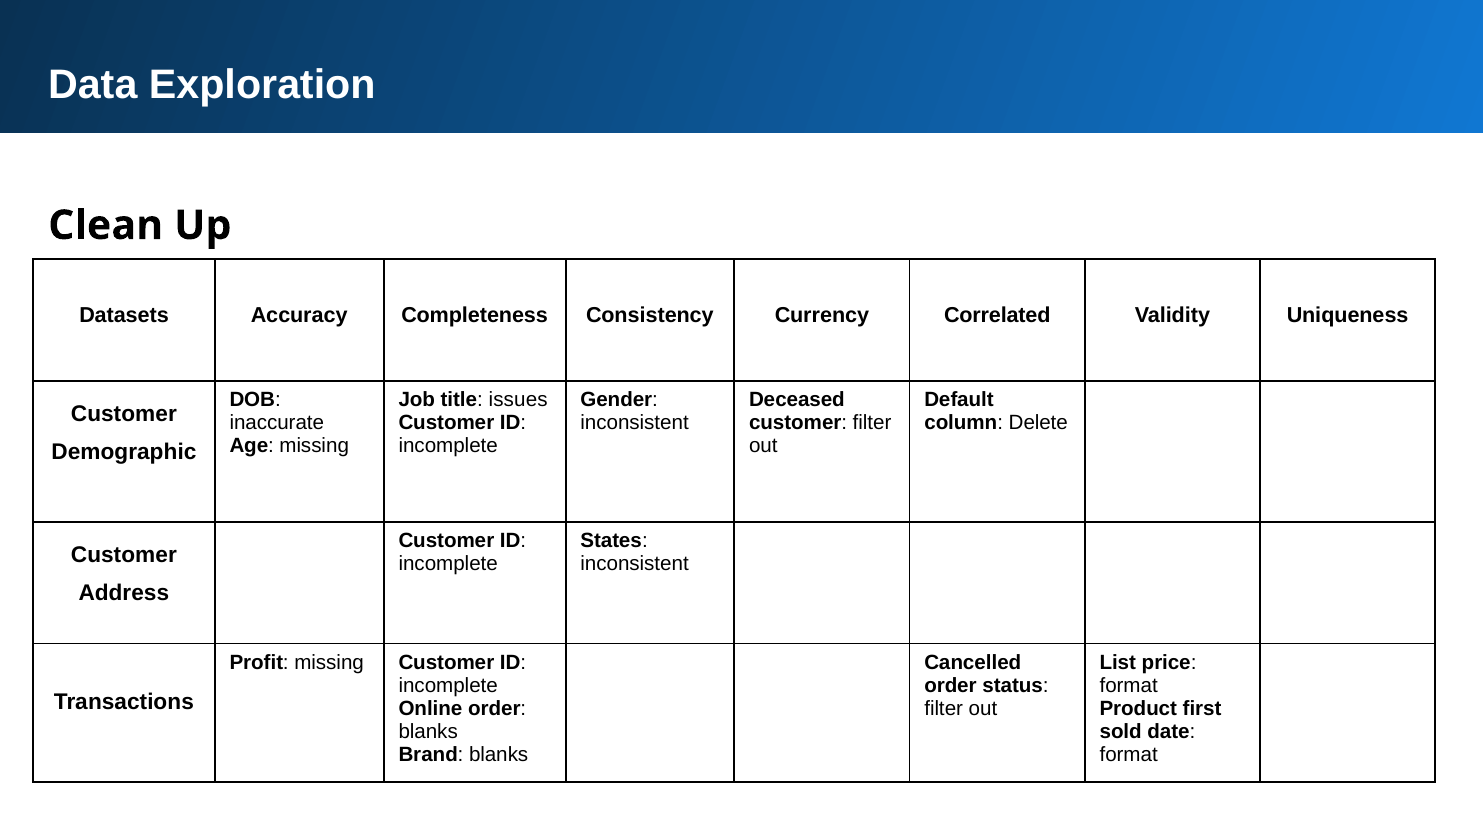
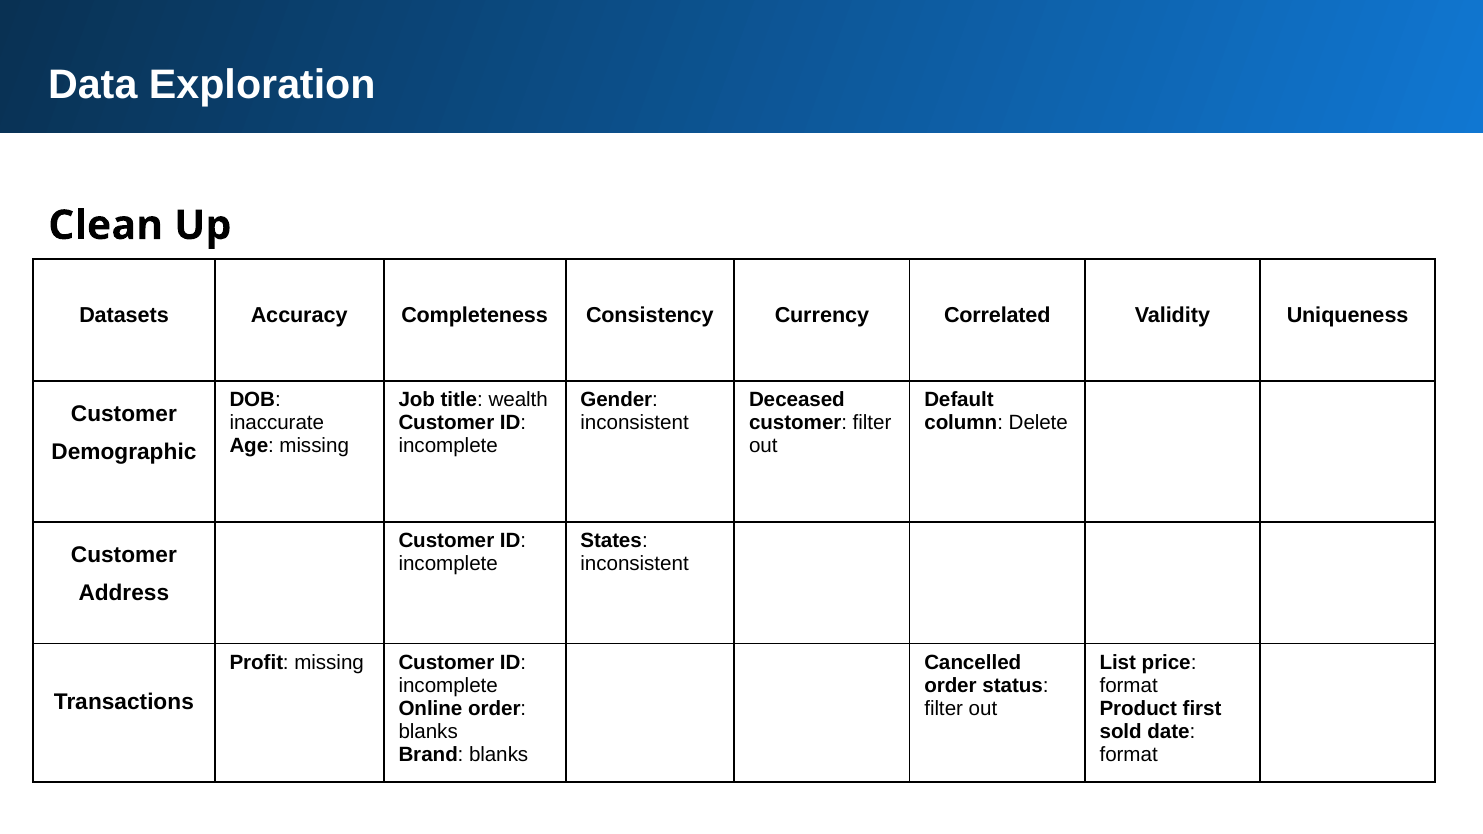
issues: issues -> wealth
